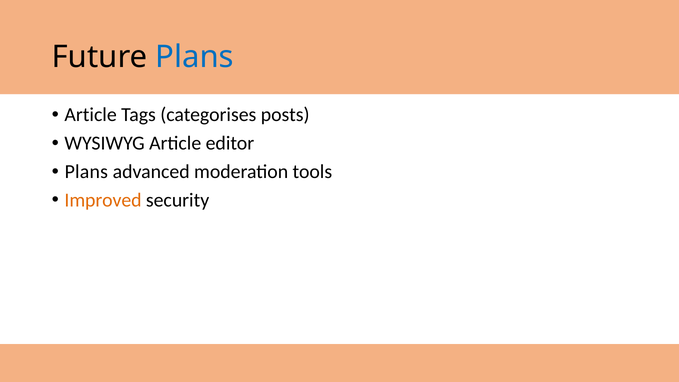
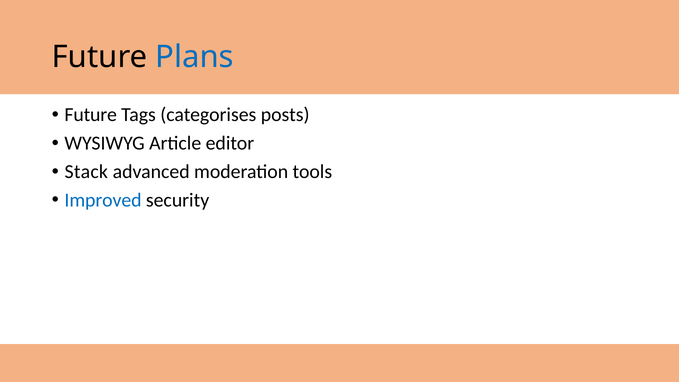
Article at (91, 115): Article -> Future
Plans at (86, 172): Plans -> Stack
Improved colour: orange -> blue
